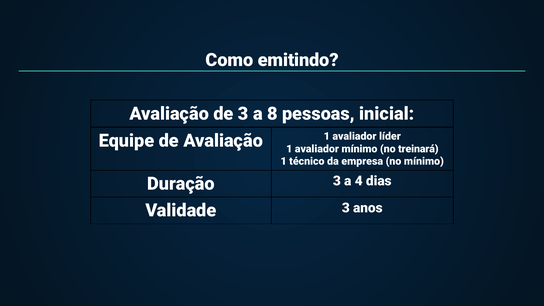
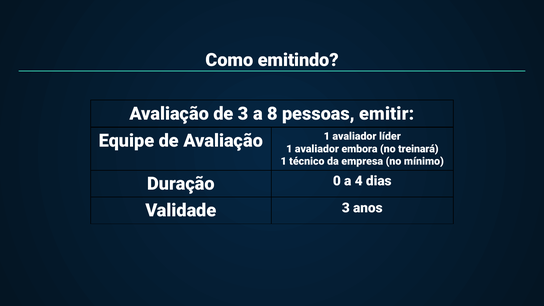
inicial: inicial -> emitir
avaliador mínimo: mínimo -> embora
Duração 3: 3 -> 0
